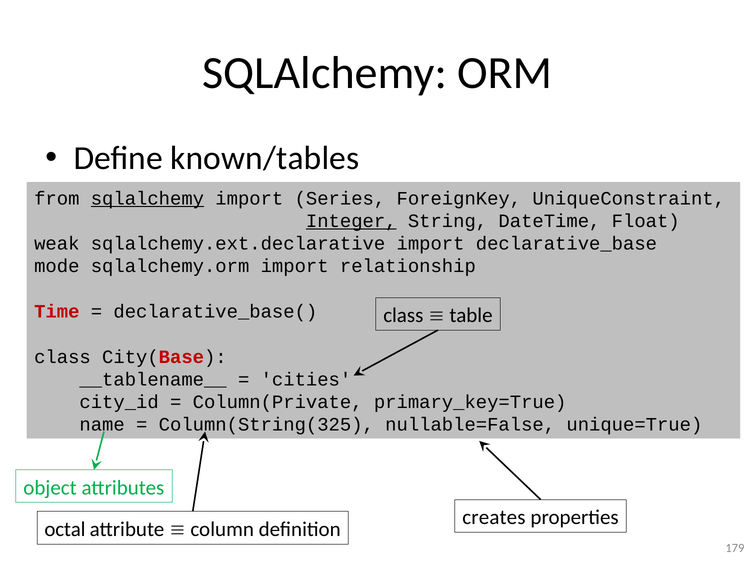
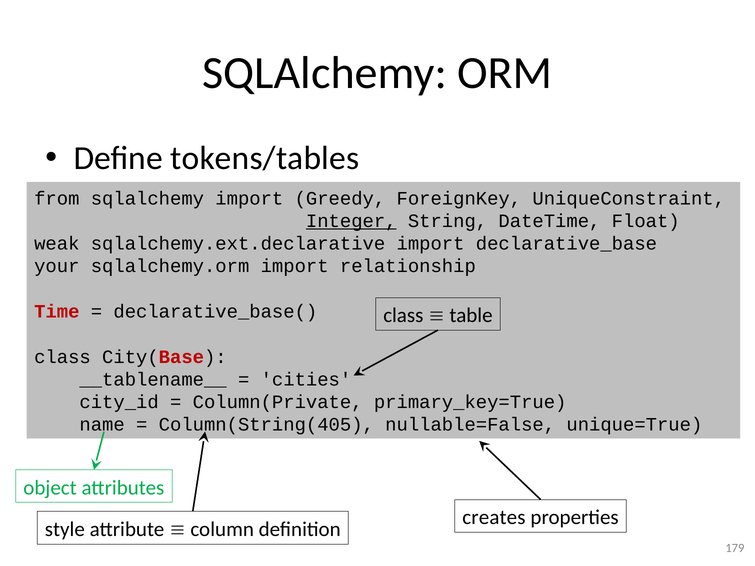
known/tables: known/tables -> tokens/tables
sqlalchemy at (147, 198) underline: present -> none
Series: Series -> Greedy
mode: mode -> your
Column(String(325: Column(String(325 -> Column(String(405
octal: octal -> style
